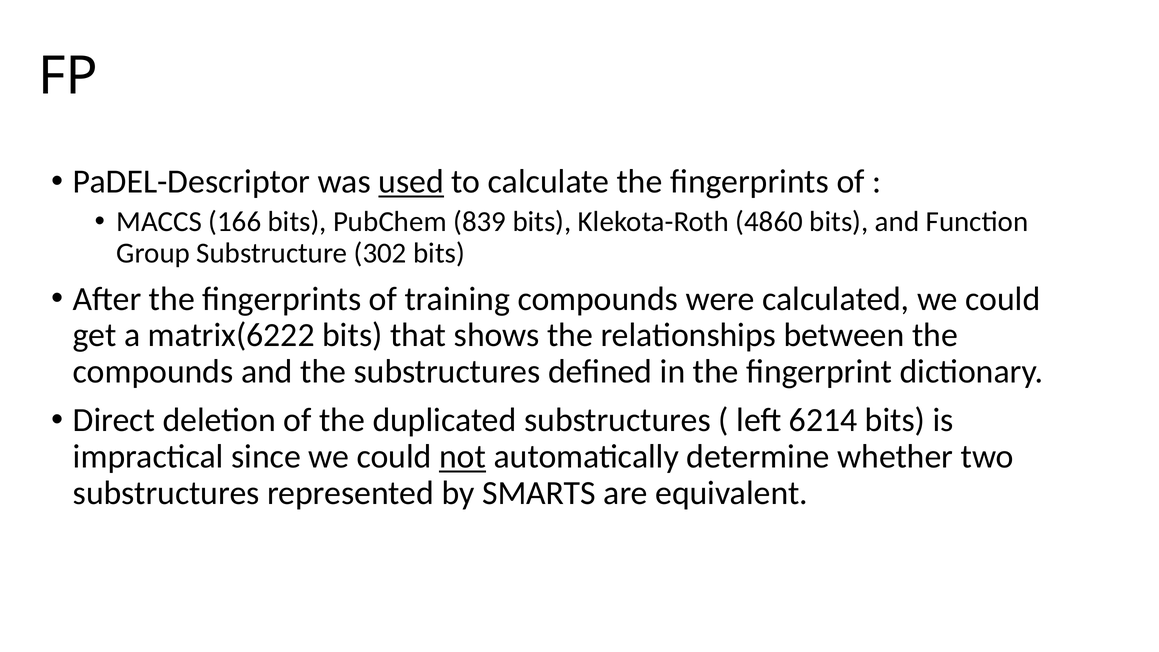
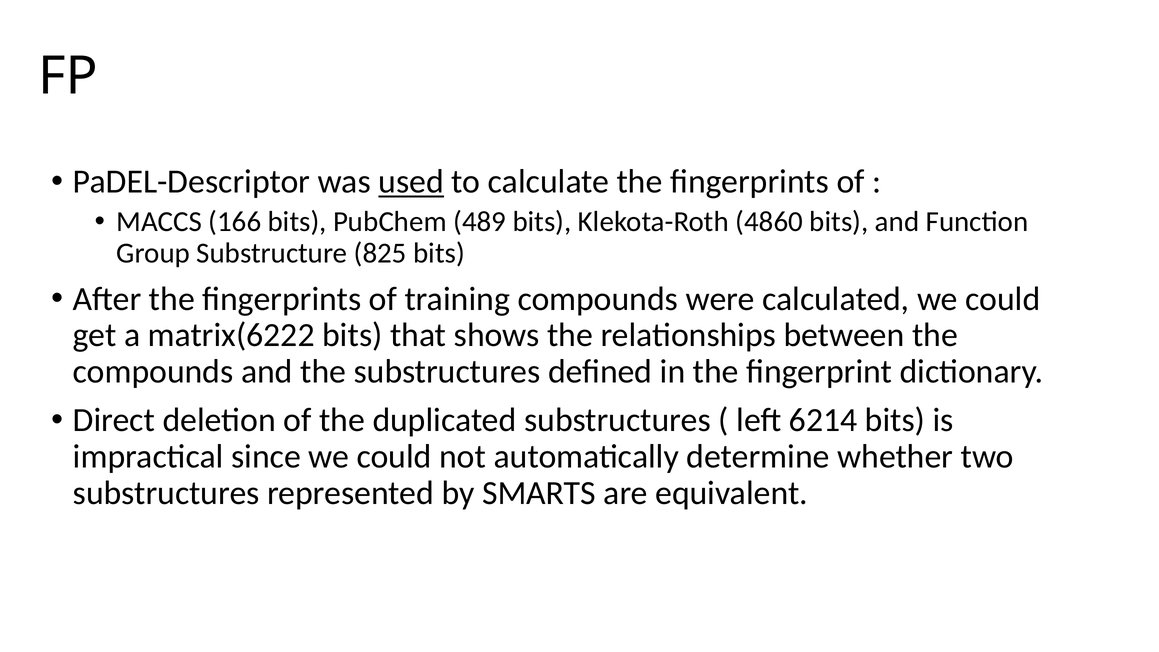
839: 839 -> 489
302: 302 -> 825
not underline: present -> none
